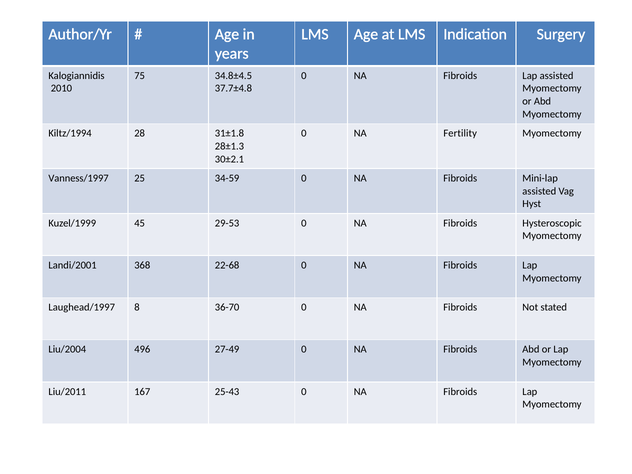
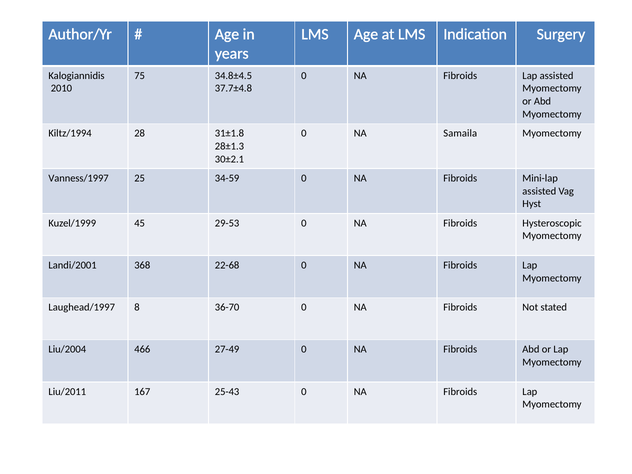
Fertility: Fertility -> Samaila
496: 496 -> 466
